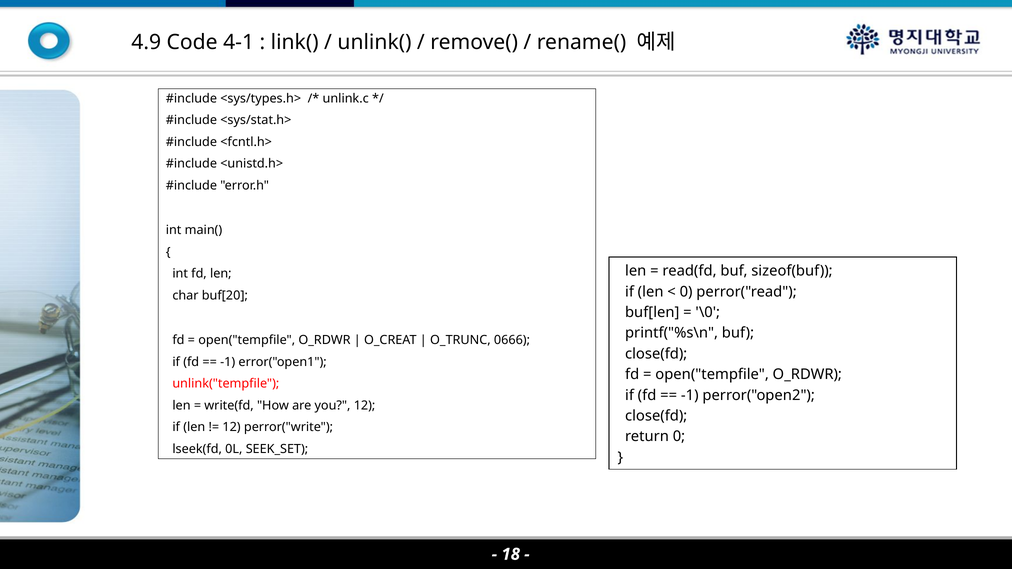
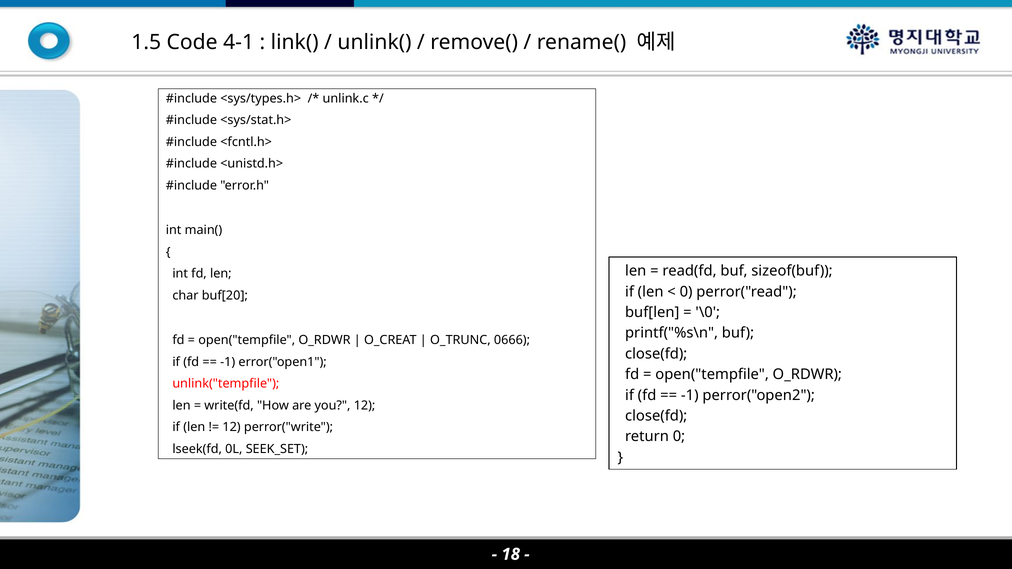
4.9: 4.9 -> 1.5
